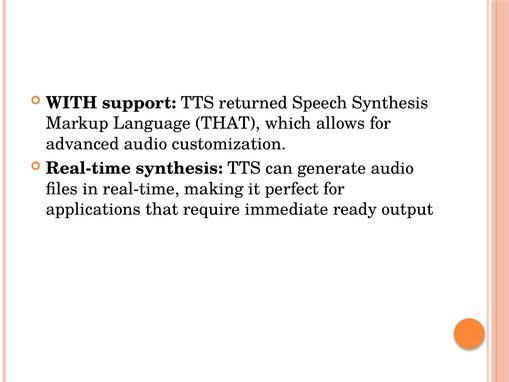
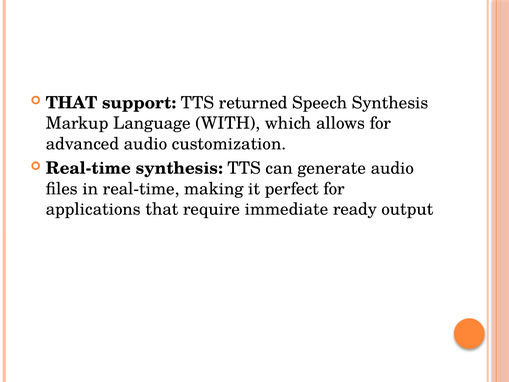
WITH at (71, 103): WITH -> THAT
Language THAT: THAT -> WITH
